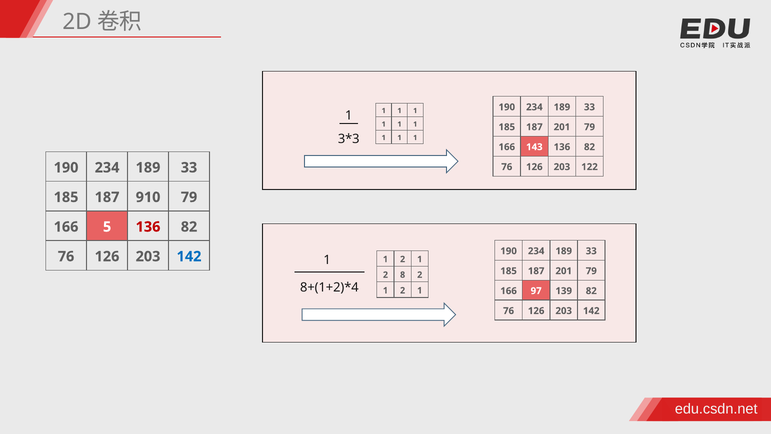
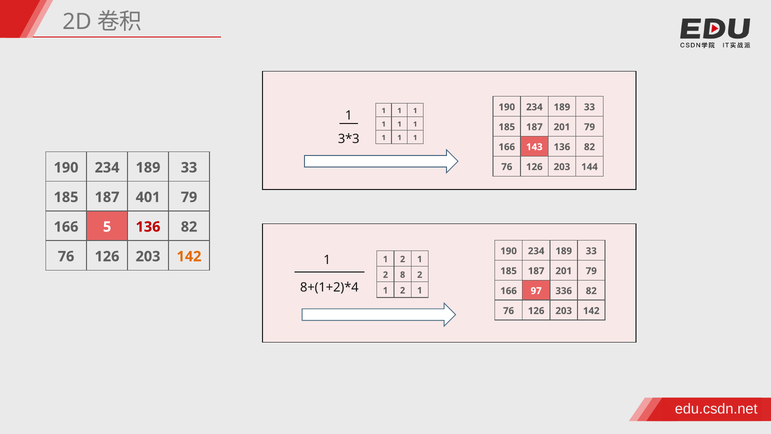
122: 122 -> 144
910: 910 -> 401
142 at (189, 256) colour: blue -> orange
139: 139 -> 336
